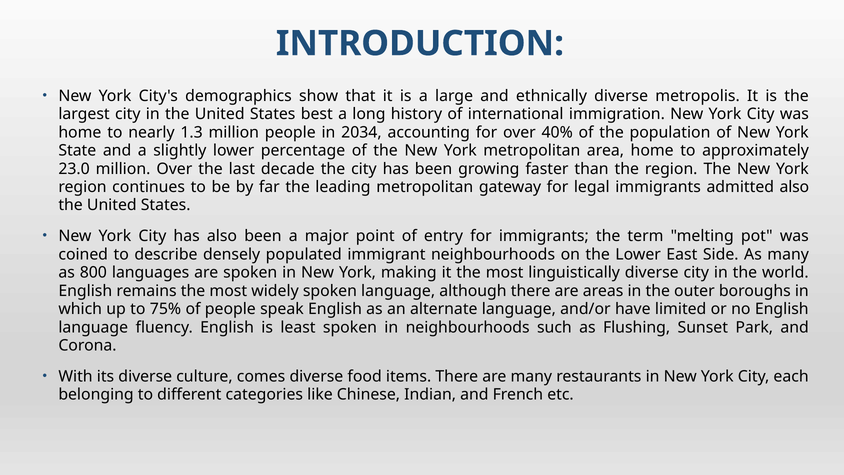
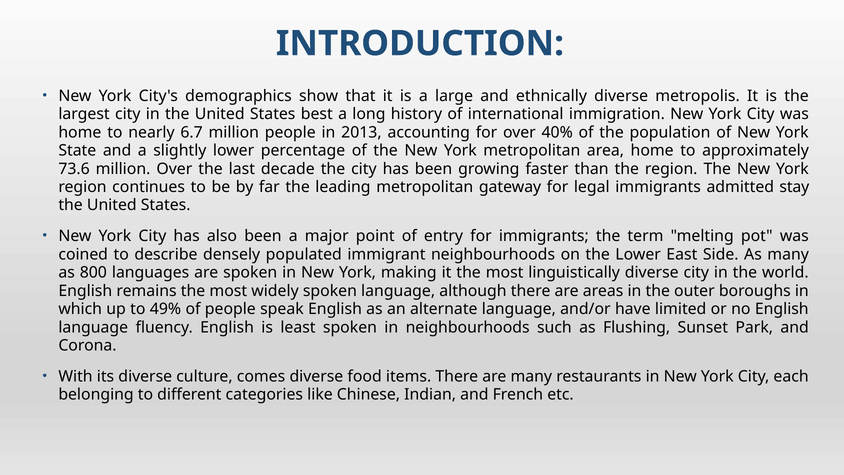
1.3: 1.3 -> 6.7
2034: 2034 -> 2013
23.0: 23.0 -> 73.6
admitted also: also -> stay
75%: 75% -> 49%
